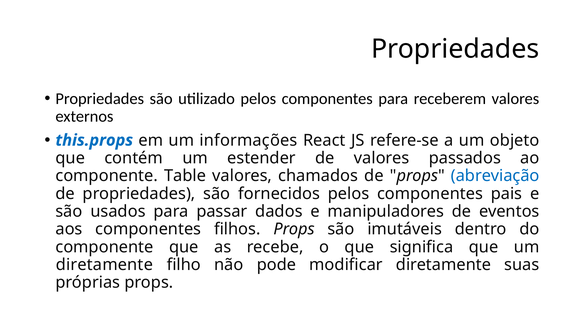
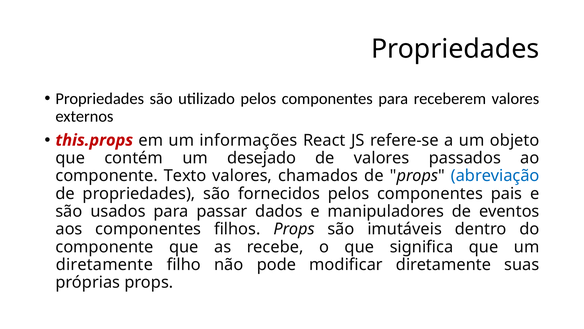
this.props colour: blue -> red
estender: estender -> desejado
Table: Table -> Texto
